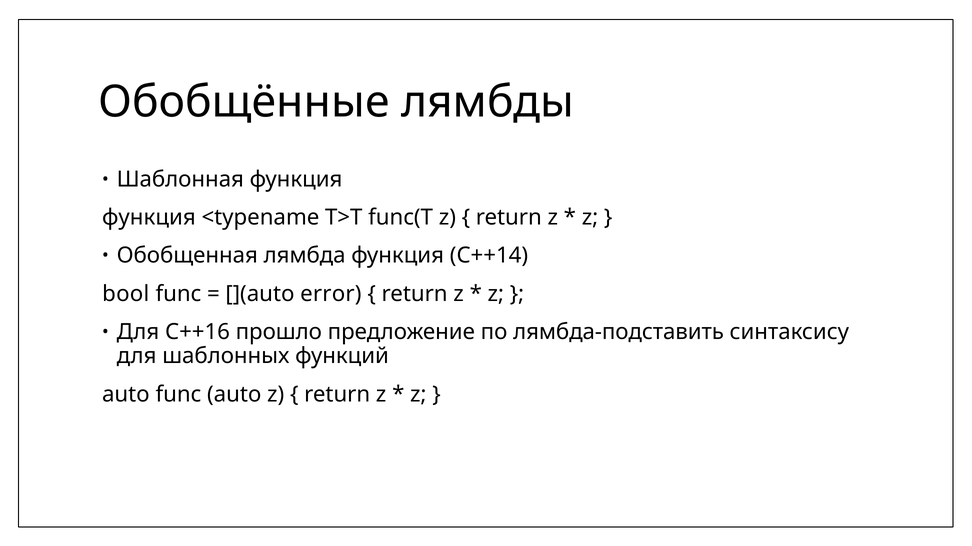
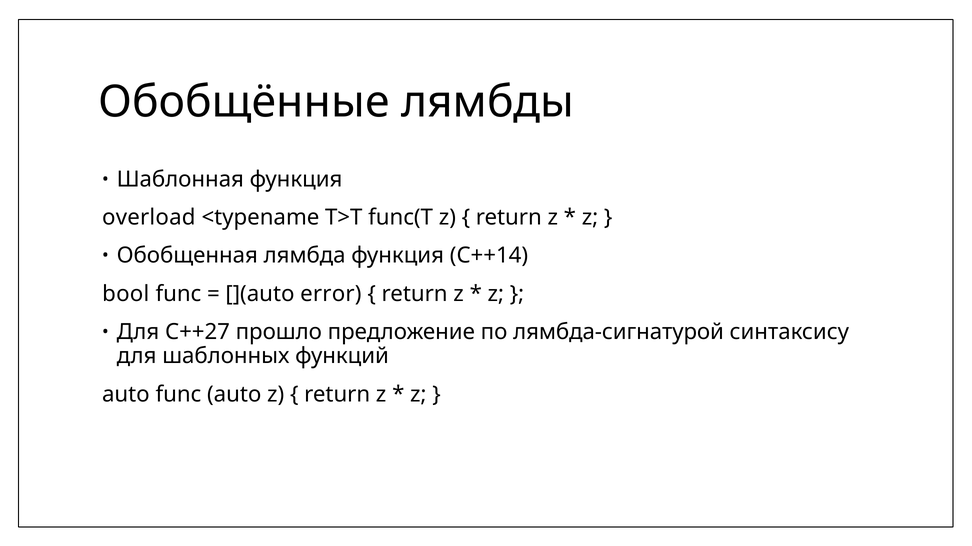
функция at (149, 218): функция -> overload
C++16: C++16 -> C++27
лямбда-подставить: лямбда-подставить -> лямбда-сигнатурой
